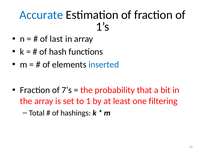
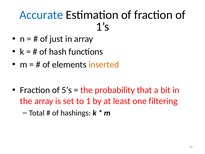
last: last -> just
inserted colour: blue -> orange
7’s: 7’s -> 5’s
